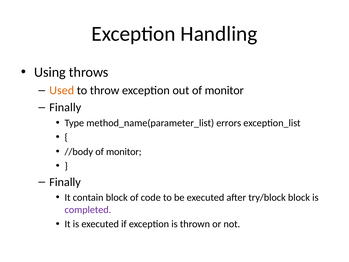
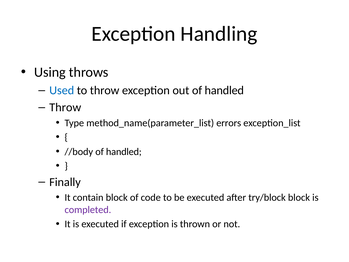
Used colour: orange -> blue
out of monitor: monitor -> handled
Finally at (65, 107): Finally -> Throw
//body of monitor: monitor -> handled
